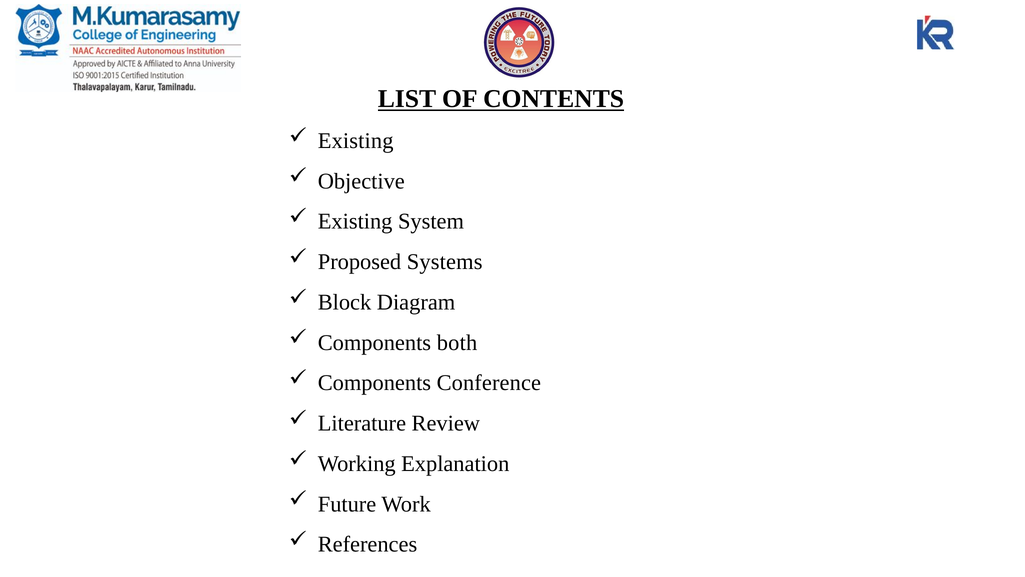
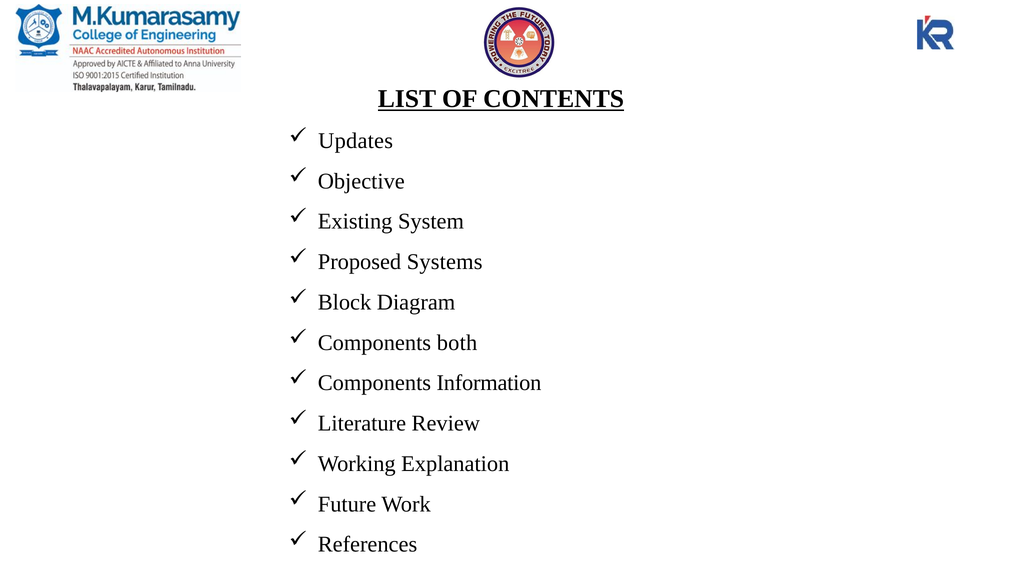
Existing at (356, 141): Existing -> Updates
Conference: Conference -> Information
